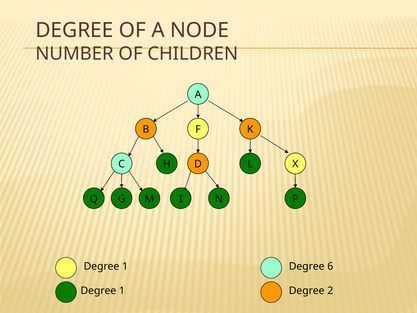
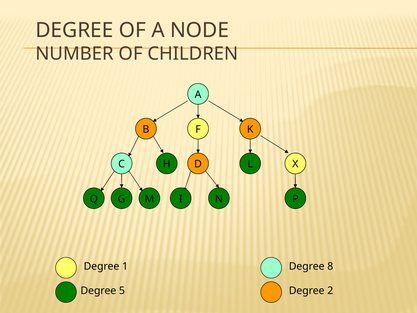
6: 6 -> 8
1 at (122, 290): 1 -> 5
